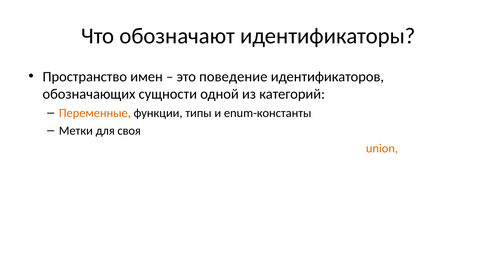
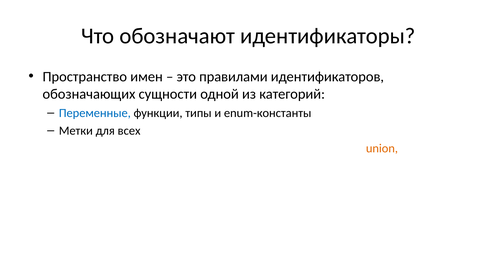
поведение: поведение -> правилами
Переменные colour: orange -> blue
своя: своя -> всех
